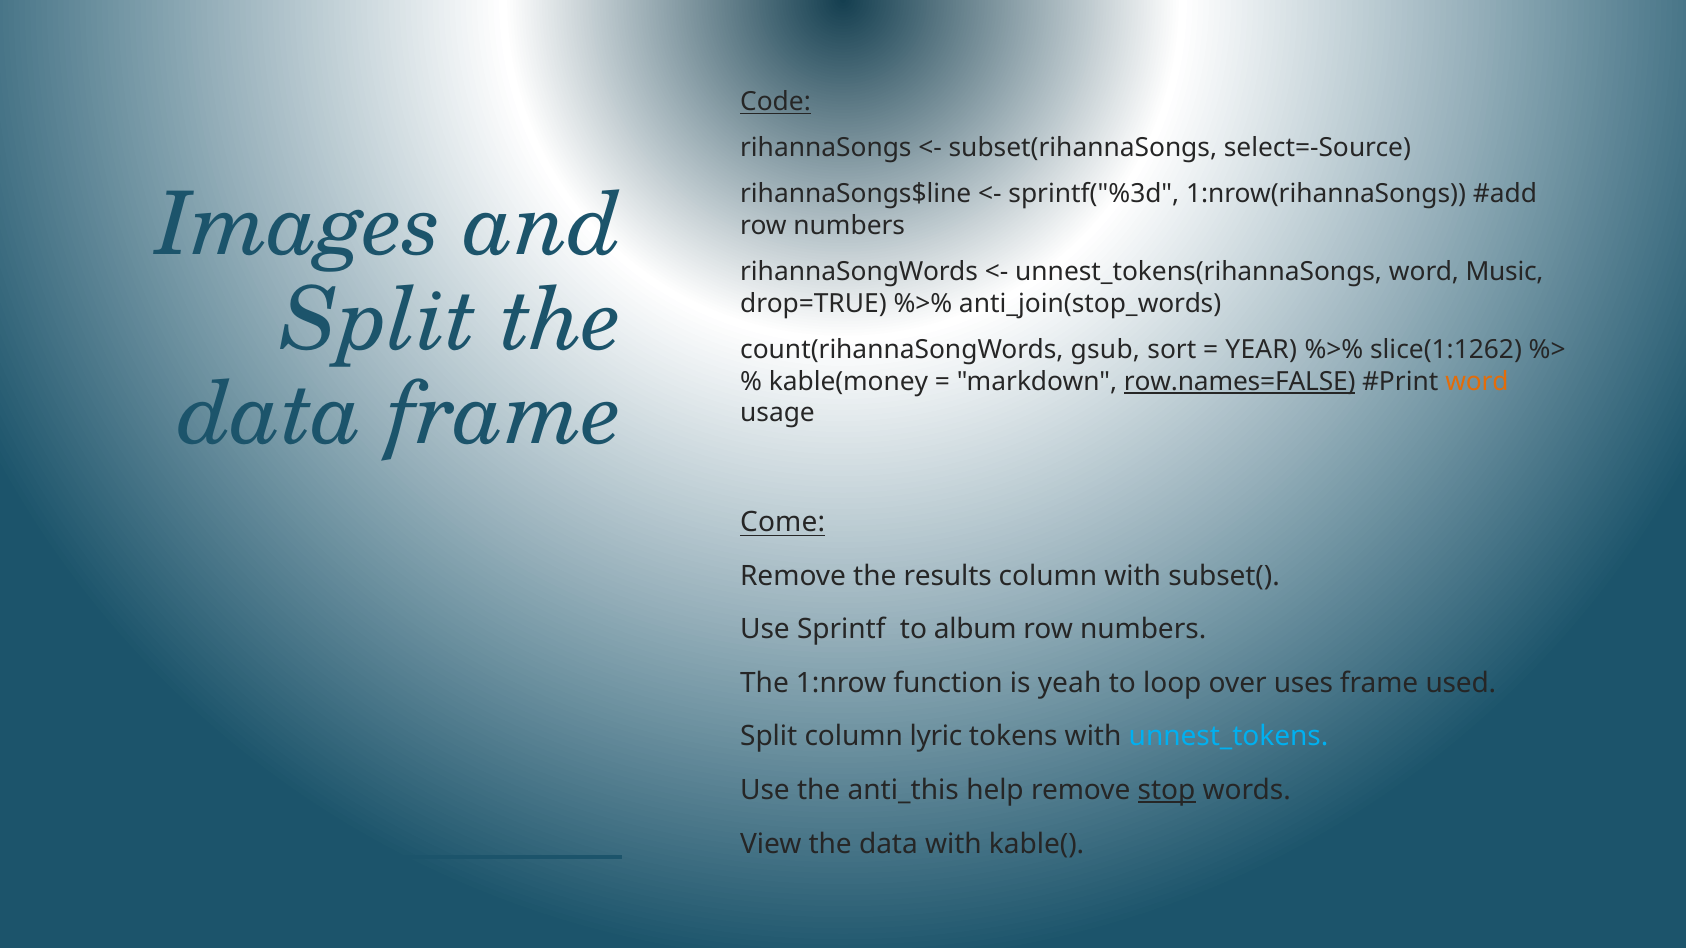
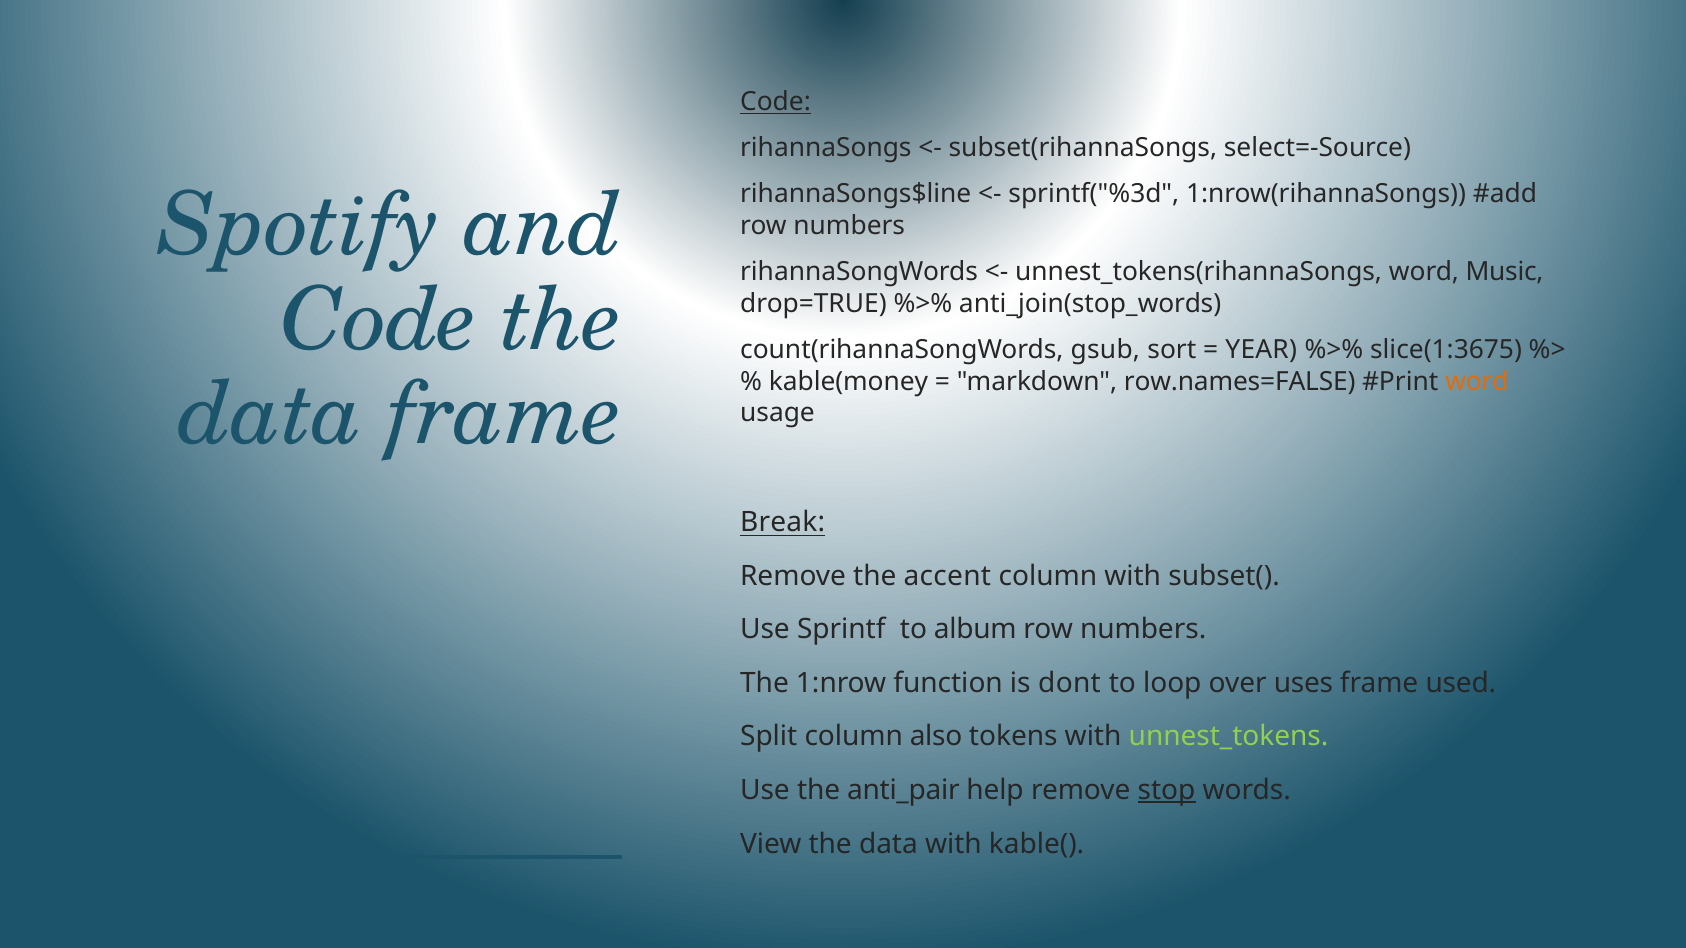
Images: Images -> Spotify
Split at (379, 320): Split -> Code
slice(1:1262: slice(1:1262 -> slice(1:3675
row.names=FALSE underline: present -> none
Come: Come -> Break
results: results -> accent
yeah: yeah -> dont
lyric: lyric -> also
unnest_tokens colour: light blue -> light green
anti_this: anti_this -> anti_pair
